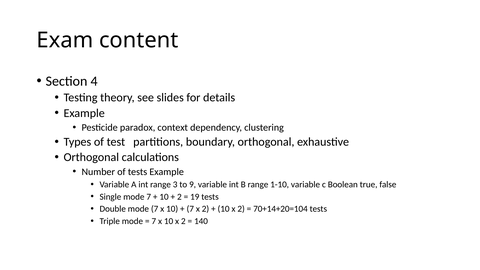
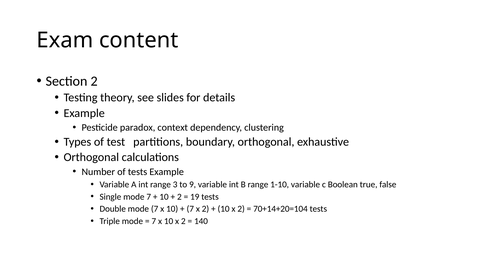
Section 4: 4 -> 2
